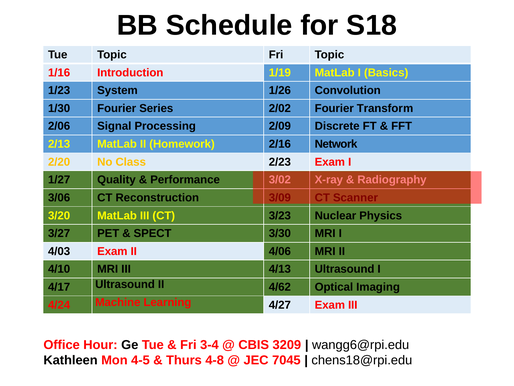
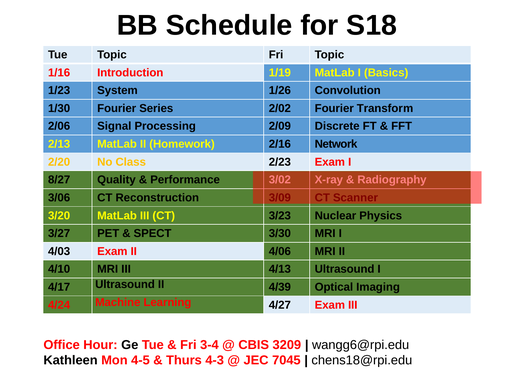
1/27: 1/27 -> 8/27
4/62: 4/62 -> 4/39
4-8: 4-8 -> 4-3
